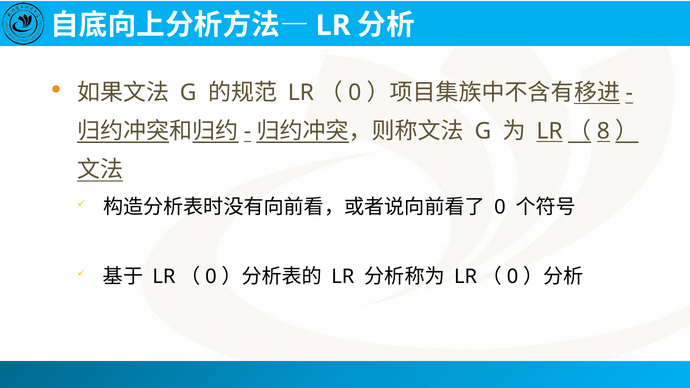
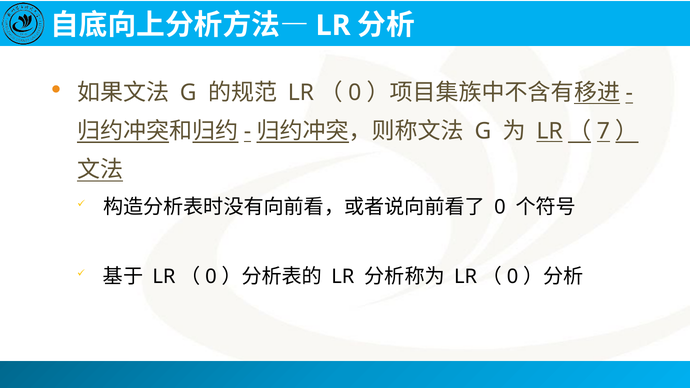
8: 8 -> 7
